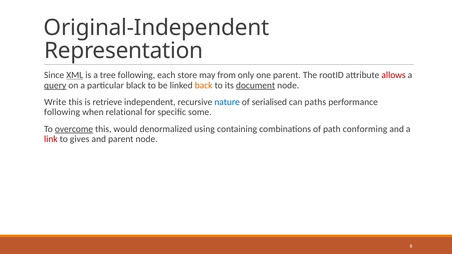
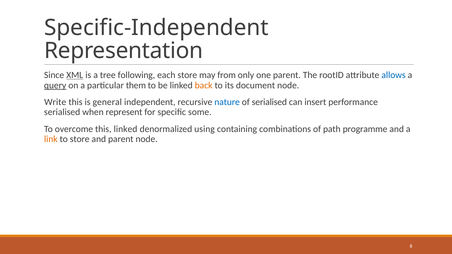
Original-Independent: Original-Independent -> Specific-Independent
allows colour: red -> blue
black: black -> them
document underline: present -> none
retrieve: retrieve -> general
paths: paths -> insert
following at (62, 112): following -> serialised
relational: relational -> represent
overcome underline: present -> none
this would: would -> linked
conforming: conforming -> programme
link colour: red -> orange
to gives: gives -> store
